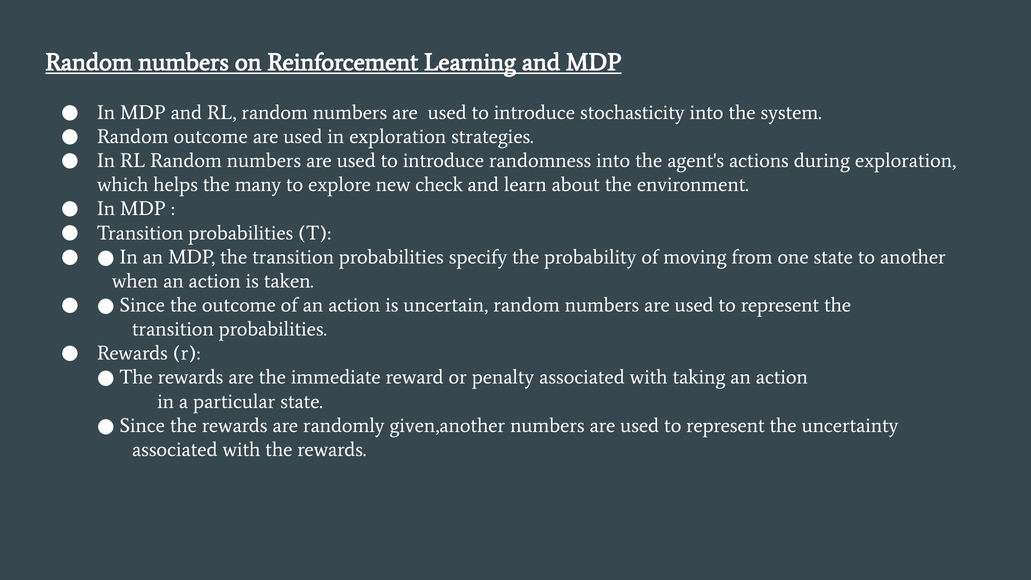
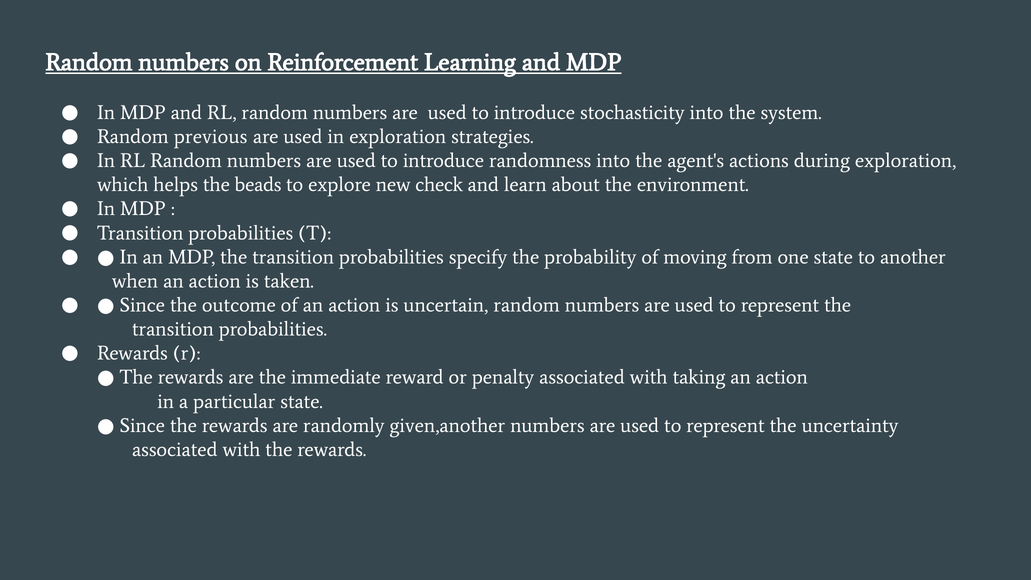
Random outcome: outcome -> previous
many: many -> beads
